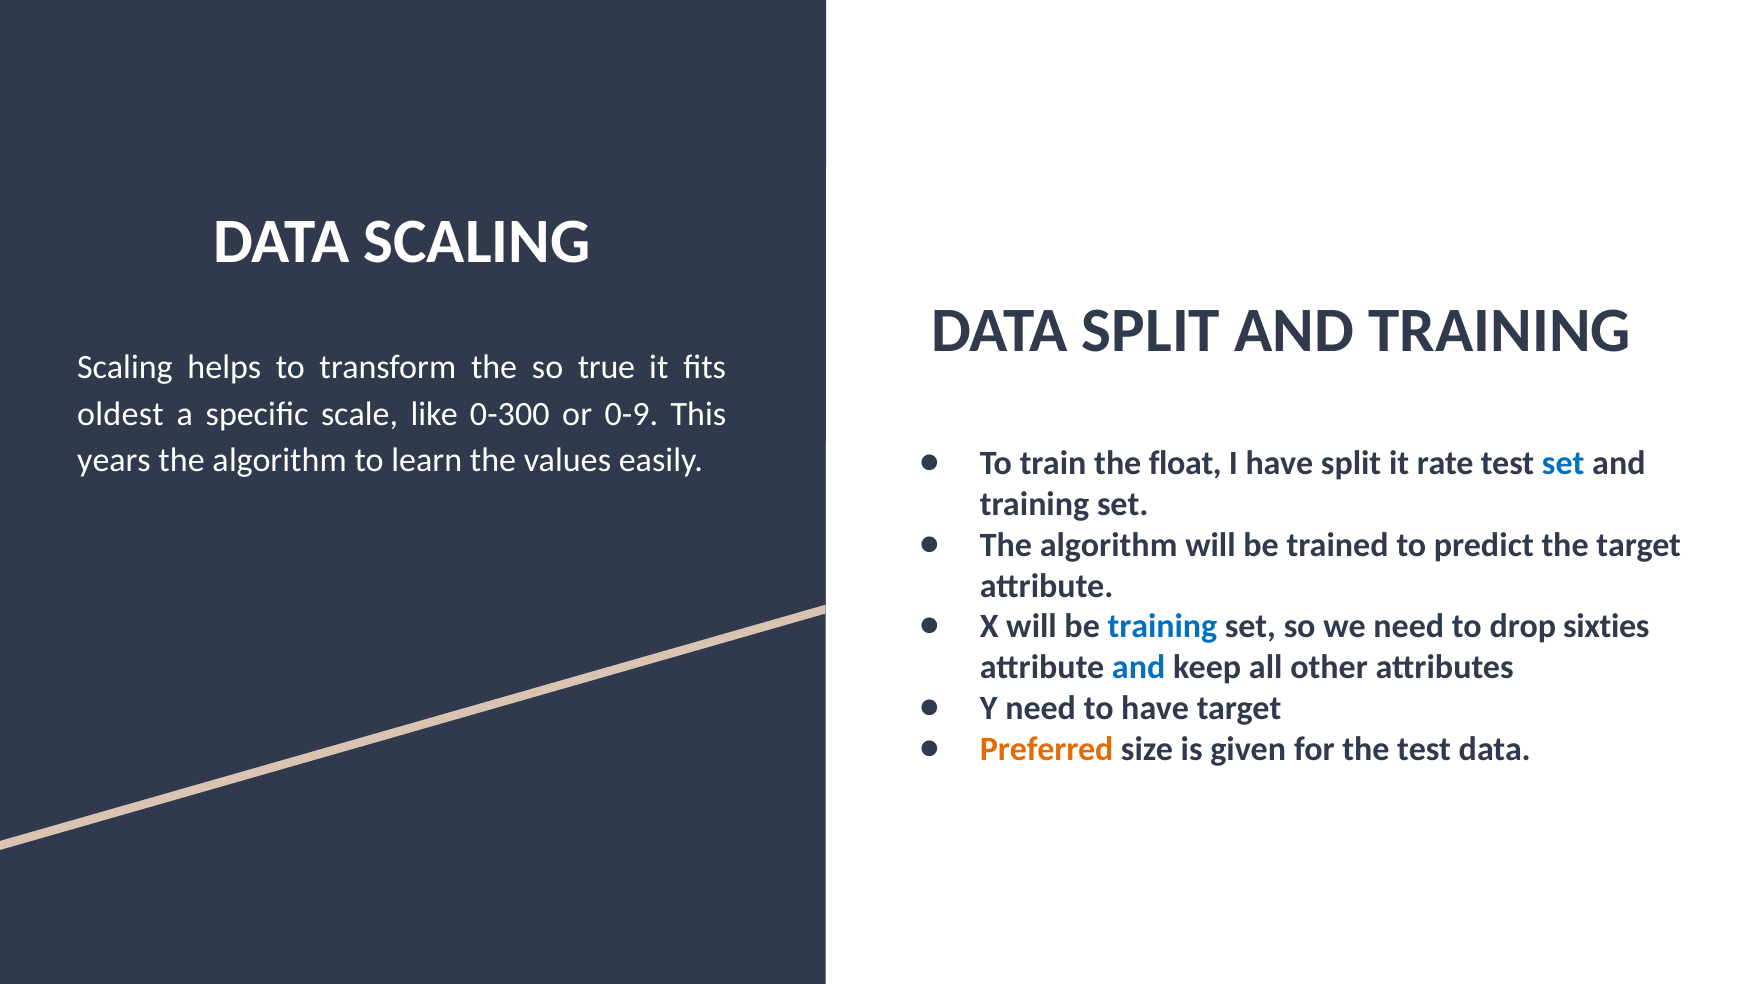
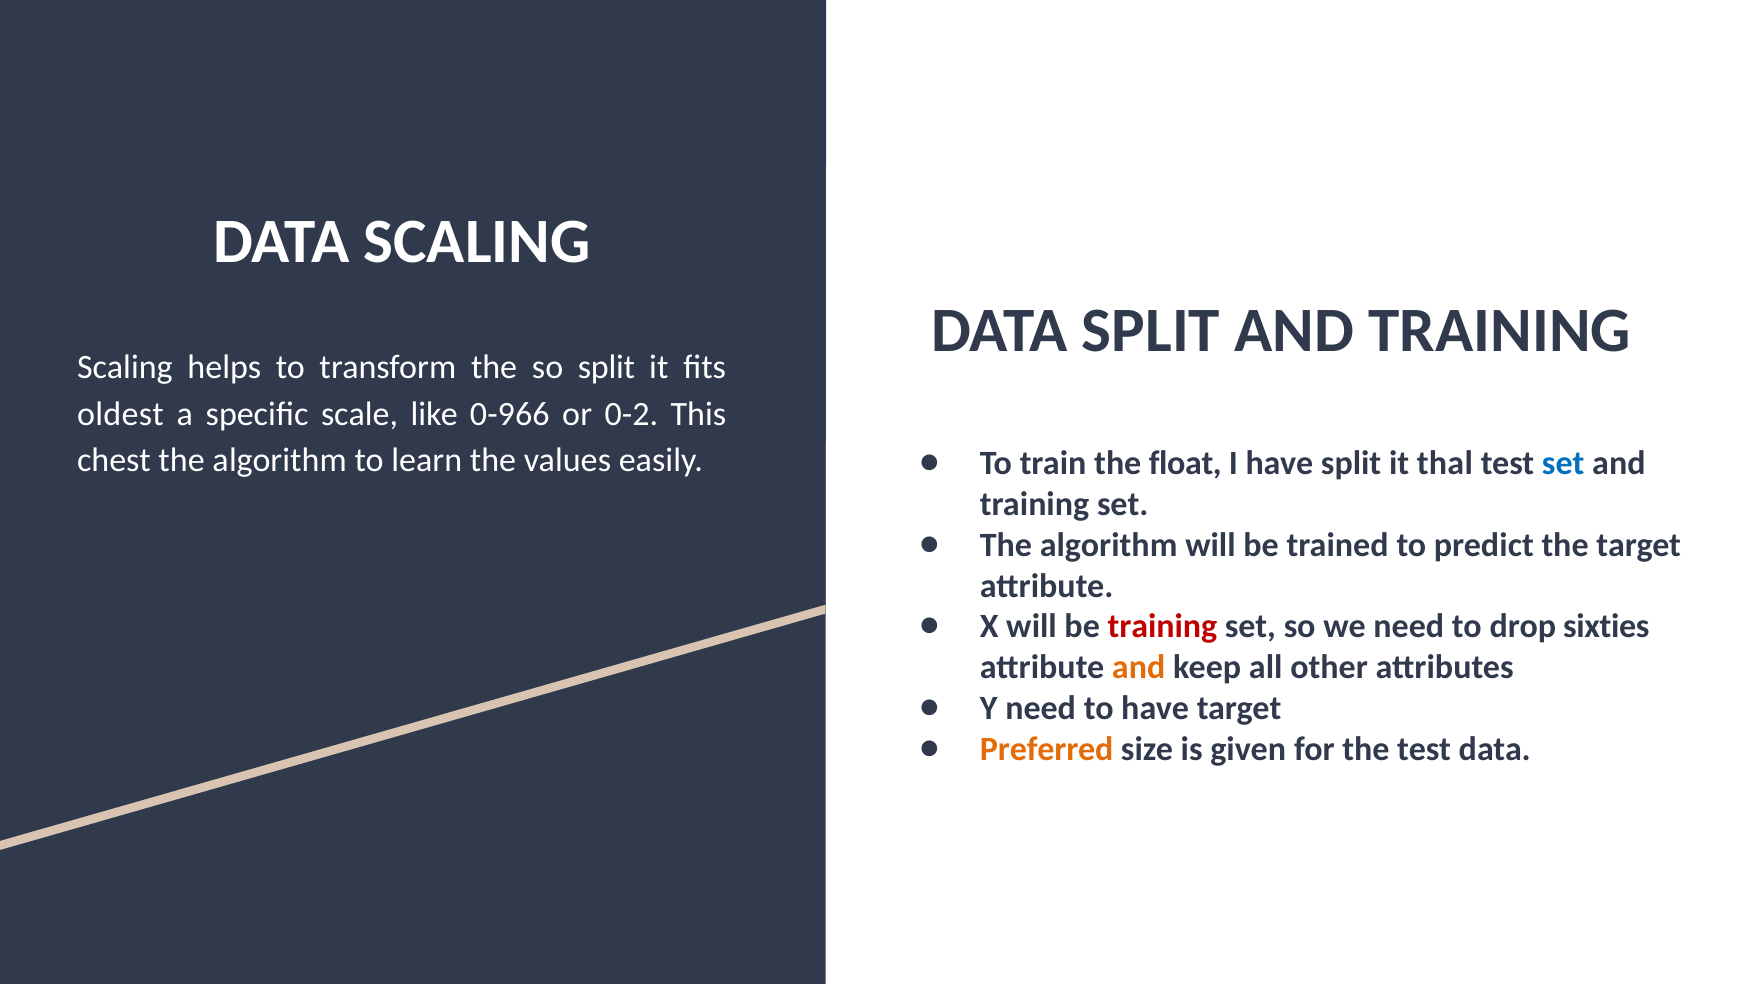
so true: true -> split
0-300: 0-300 -> 0-966
0-9: 0-9 -> 0-2
years: years -> chest
rate: rate -> thal
training at (1162, 627) colour: blue -> red
and at (1139, 668) colour: blue -> orange
